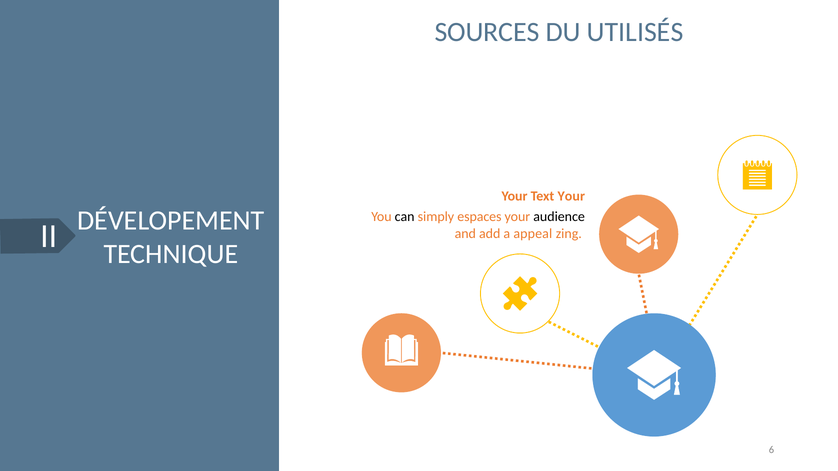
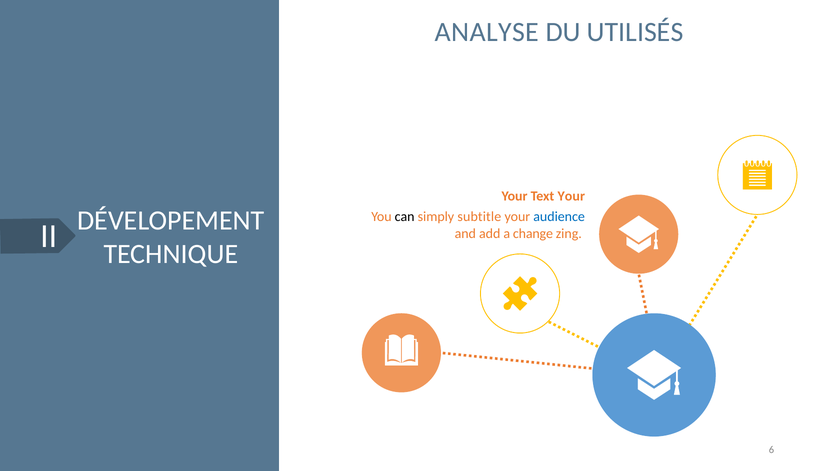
SOURCES: SOURCES -> ANALYSE
espaces: espaces -> subtitle
audience colour: black -> blue
appeal: appeal -> change
